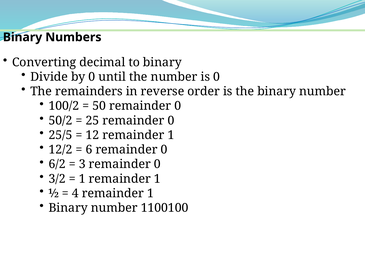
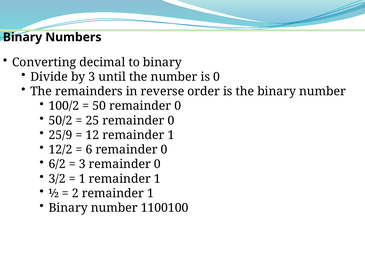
by 0: 0 -> 3
25/5: 25/5 -> 25/9
4: 4 -> 2
